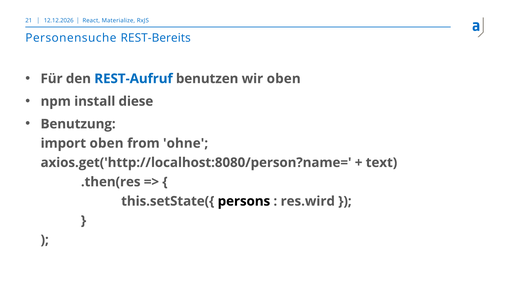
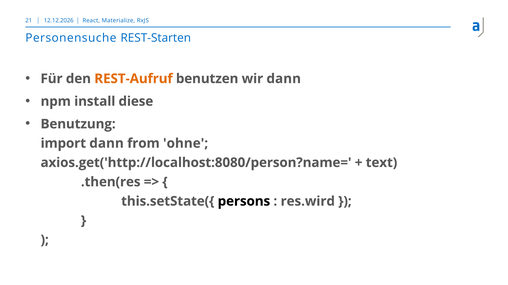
REST-Bereits: REST-Bereits -> REST-Starten
REST-Aufruf colour: blue -> orange
wir oben: oben -> dann
import oben: oben -> dann
